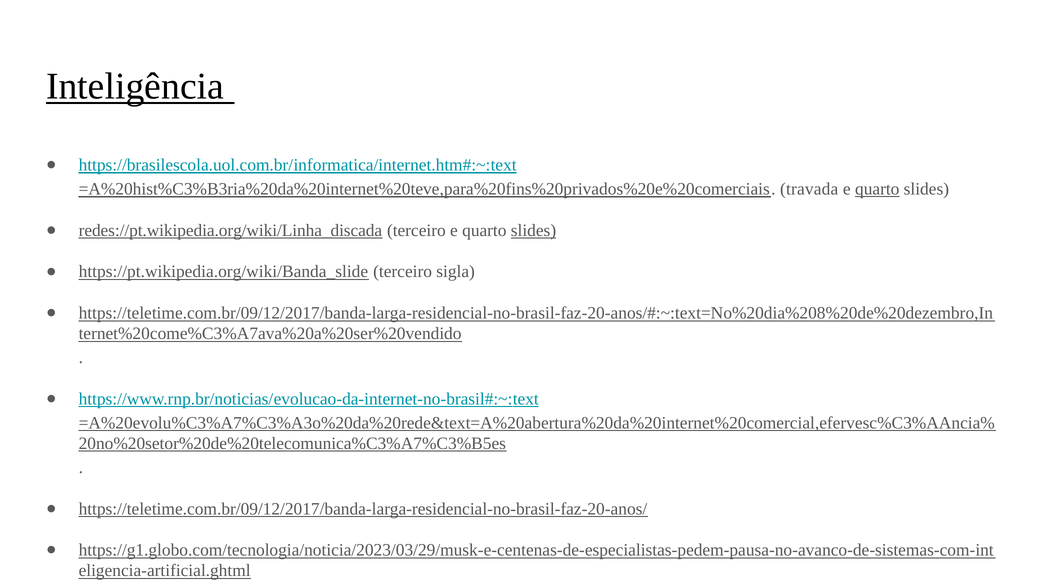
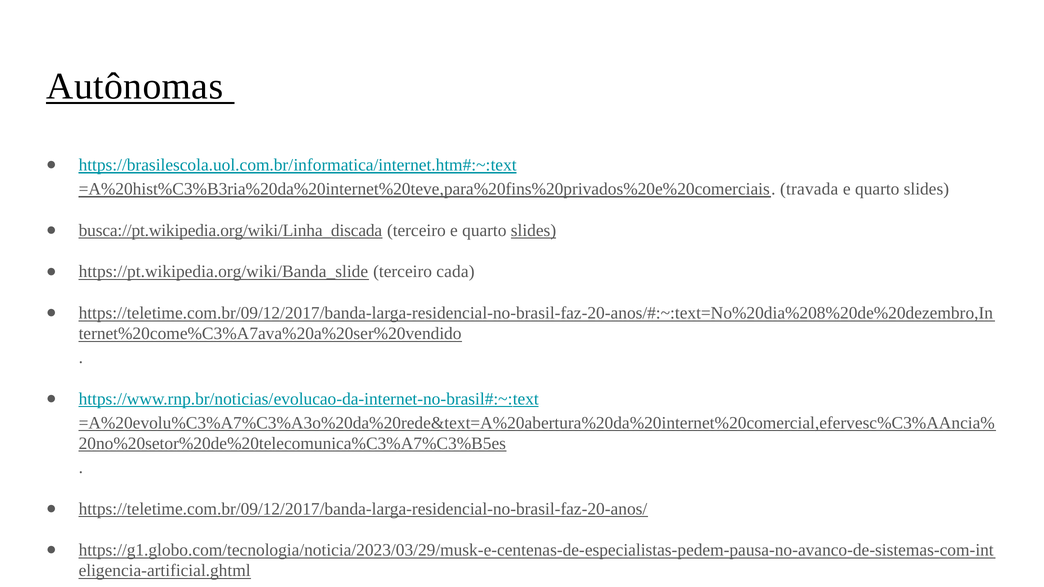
Inteligência: Inteligência -> Autônomas
quarto at (877, 189) underline: present -> none
redes://pt.wikipedia.org/wiki/Linha_discada: redes://pt.wikipedia.org/wiki/Linha_discada -> busca://pt.wikipedia.org/wiki/Linha_discada
sigla: sigla -> cada
